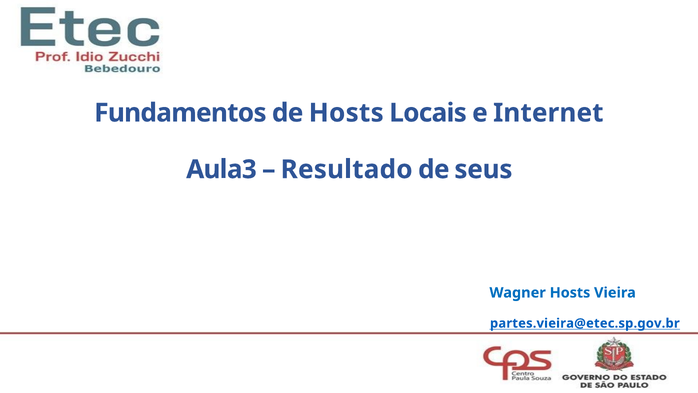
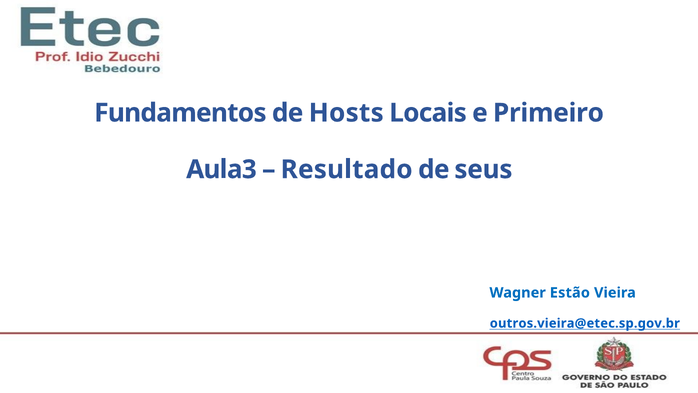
Internet: Internet -> Primeiro
Wagner Hosts: Hosts -> Estão
partes.vieira@etec.sp.gov.br: partes.vieira@etec.sp.gov.br -> outros.vieira@etec.sp.gov.br
